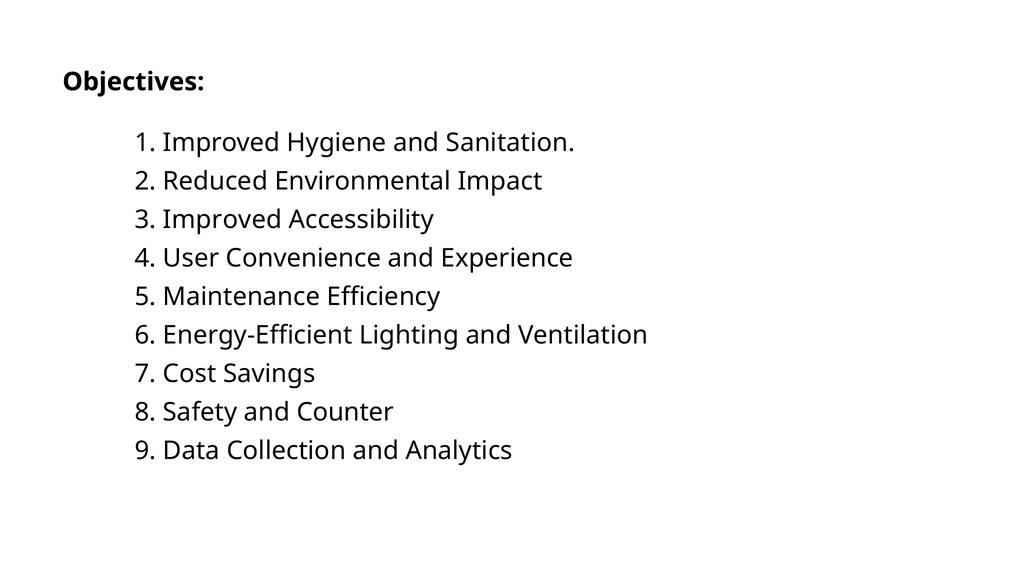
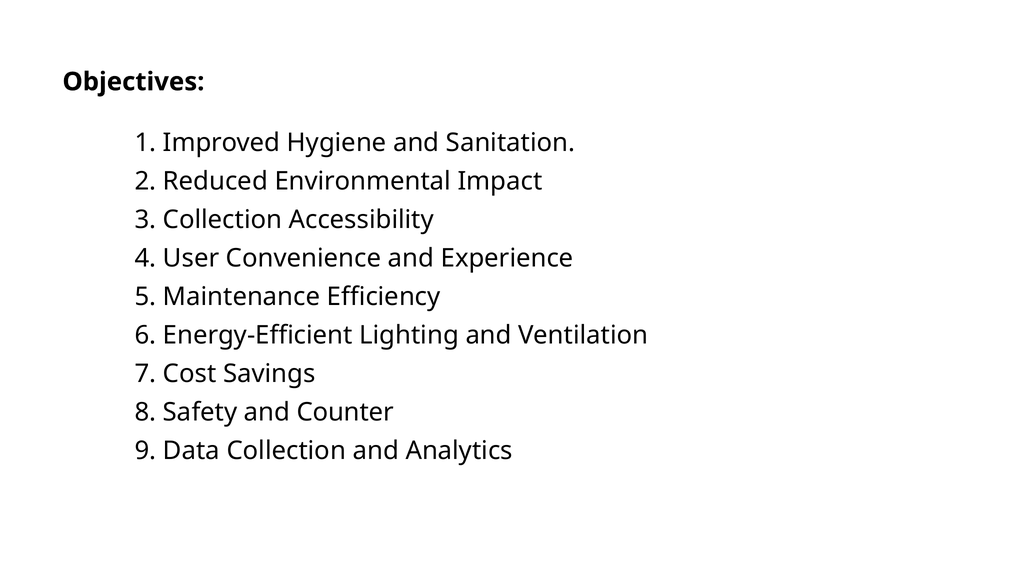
3 Improved: Improved -> Collection
